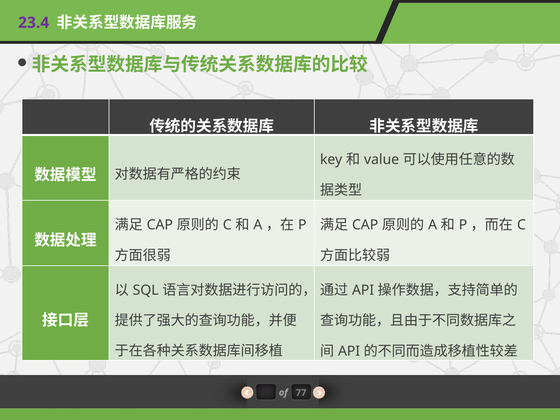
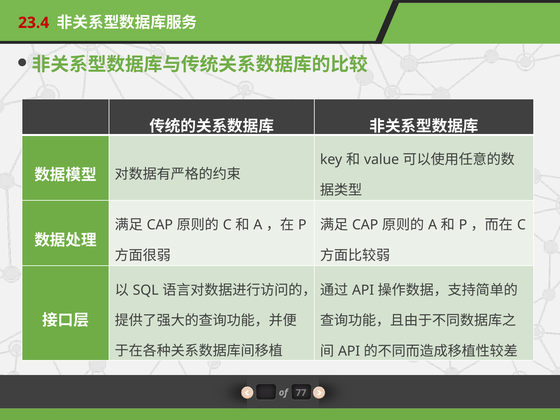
23.4 colour: purple -> red
